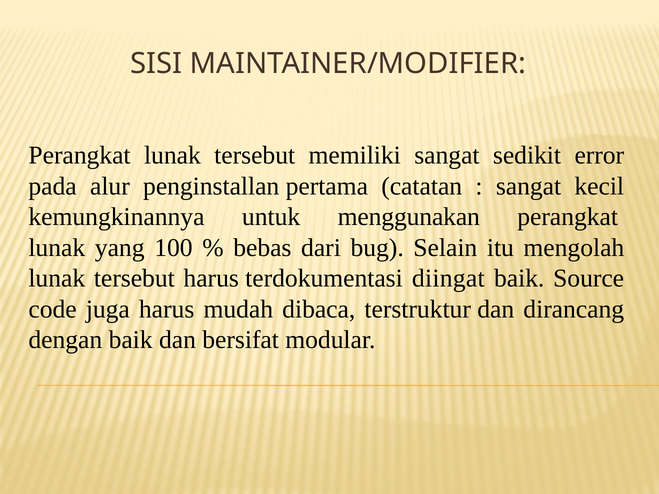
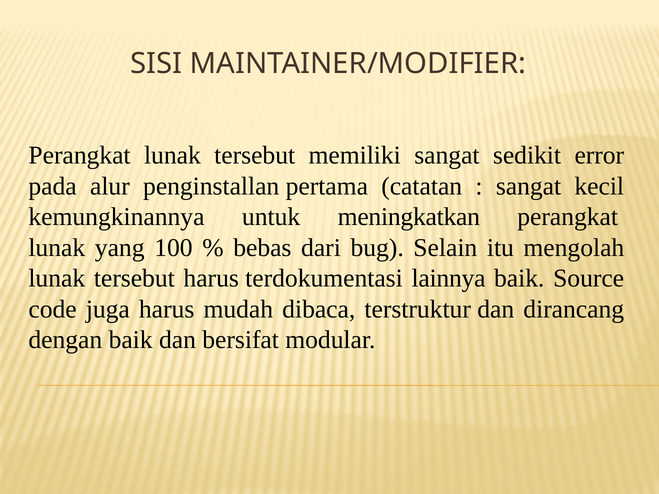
menggunakan: menggunakan -> meningkatkan
diingat: diingat -> lainnya
